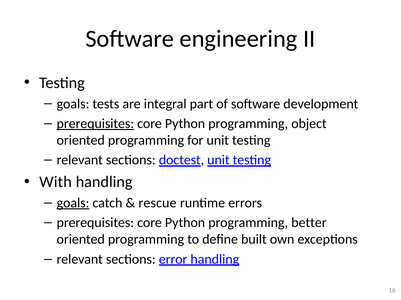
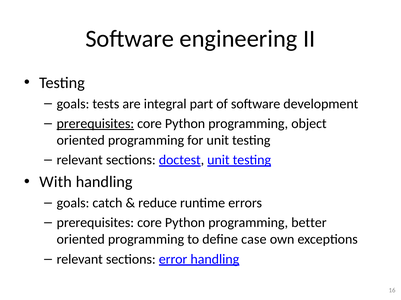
goals at (73, 203) underline: present -> none
rescue: rescue -> reduce
built: built -> case
